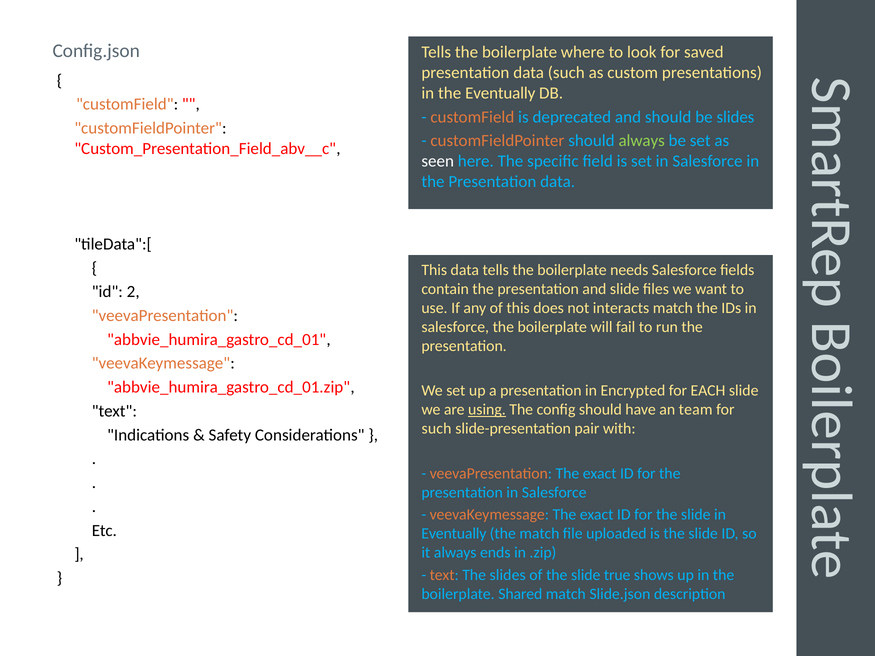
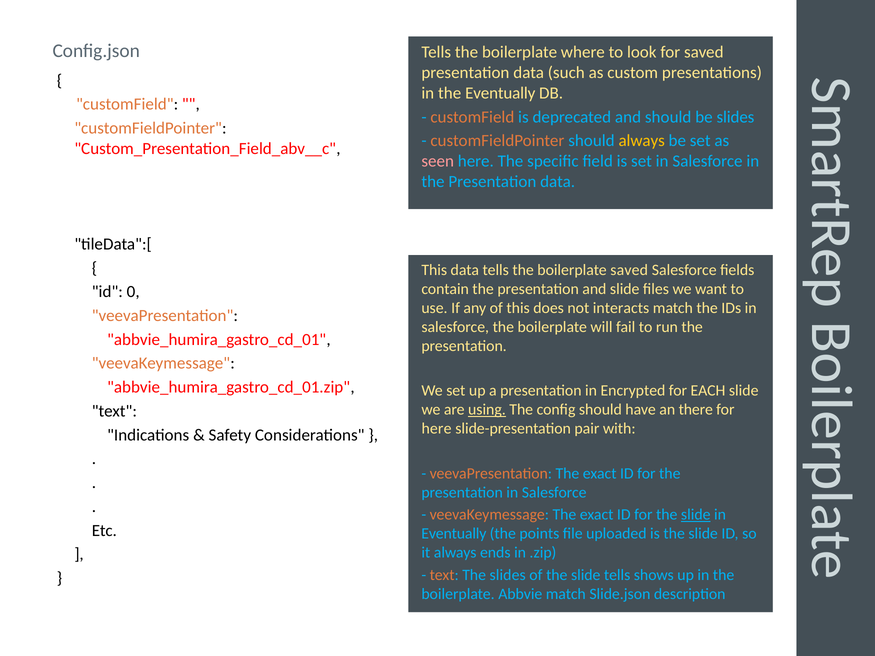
always at (642, 141) colour: light green -> yellow
seen colour: white -> pink
boilerplate needs: needs -> saved
2: 2 -> 0
team: team -> there
such at (437, 429): such -> here
slide at (696, 515) underline: none -> present
the match: match -> points
slide true: true -> tells
Shared: Shared -> Abbvie
